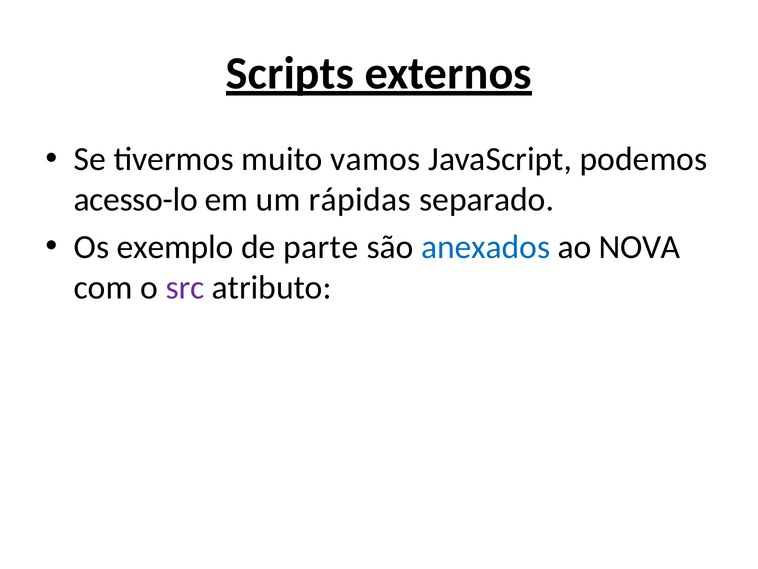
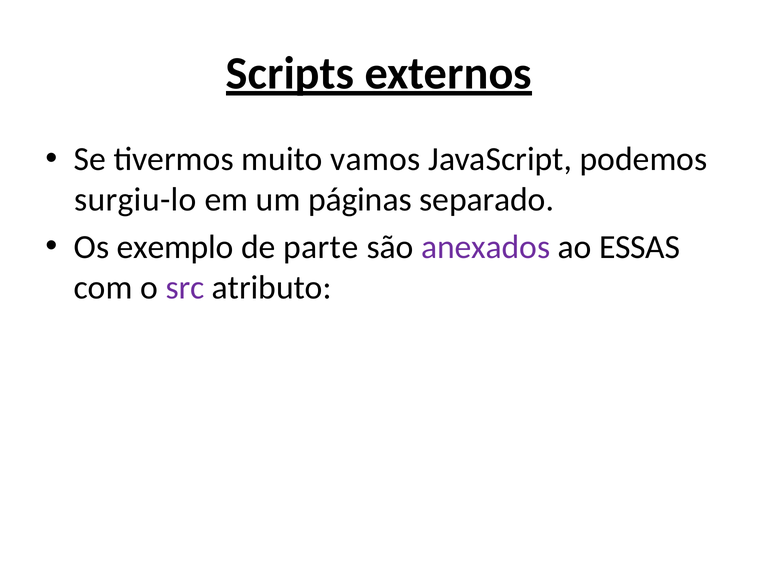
acesso-lo: acesso-lo -> surgiu-lo
rápidas: rápidas -> páginas
anexados colour: blue -> purple
NOVA: NOVA -> ESSAS
